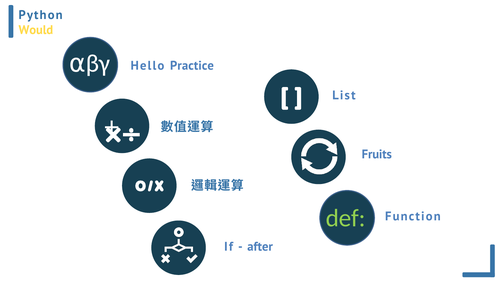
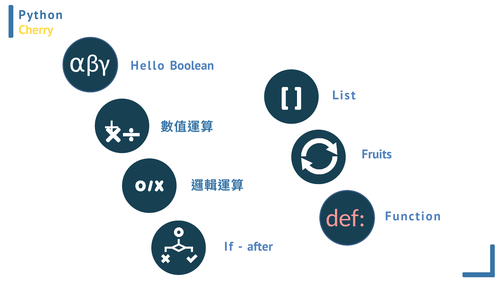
Would: Would -> Cherry
Practice: Practice -> Boolean
def colour: light green -> pink
